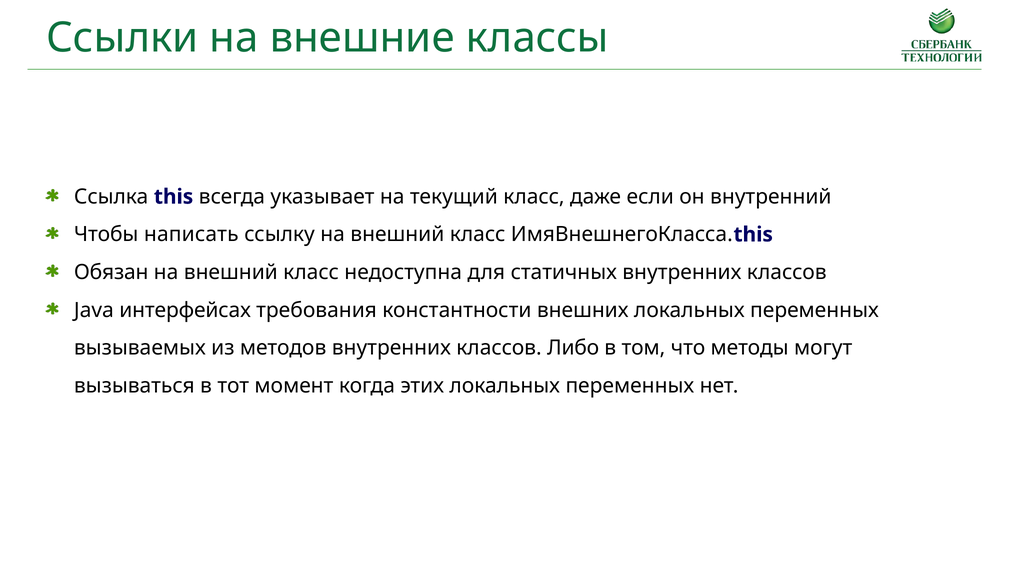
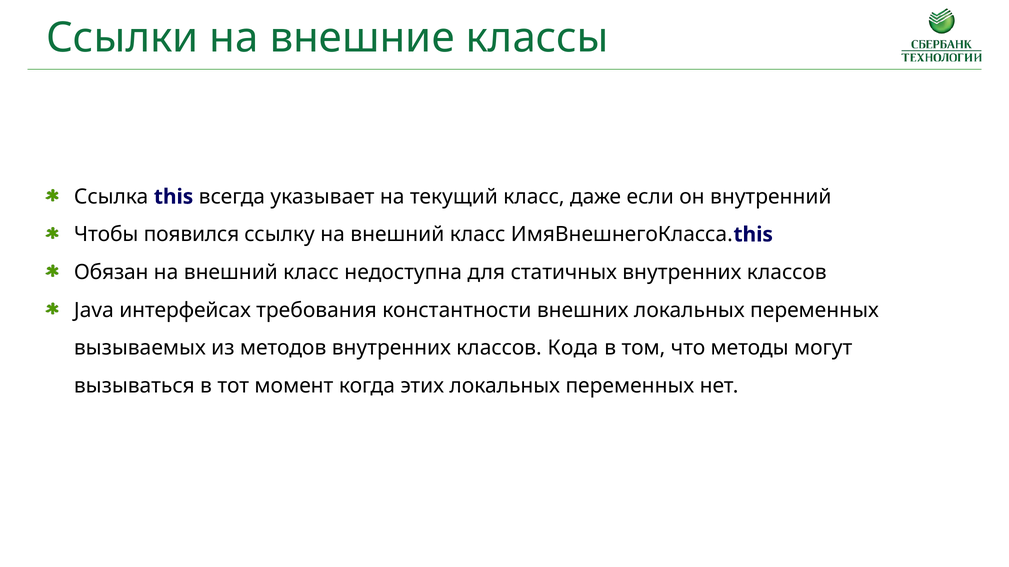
написать: написать -> появился
Либо: Либо -> Кода
